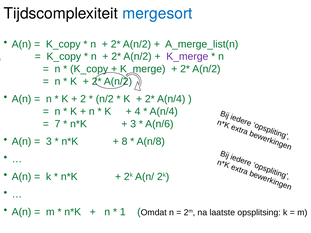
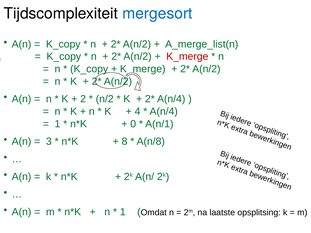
K_merge at (187, 57) colour: purple -> red
7 at (57, 124): 7 -> 1
3 at (133, 124): 3 -> 0
A(n/6: A(n/6 -> A(n/1
